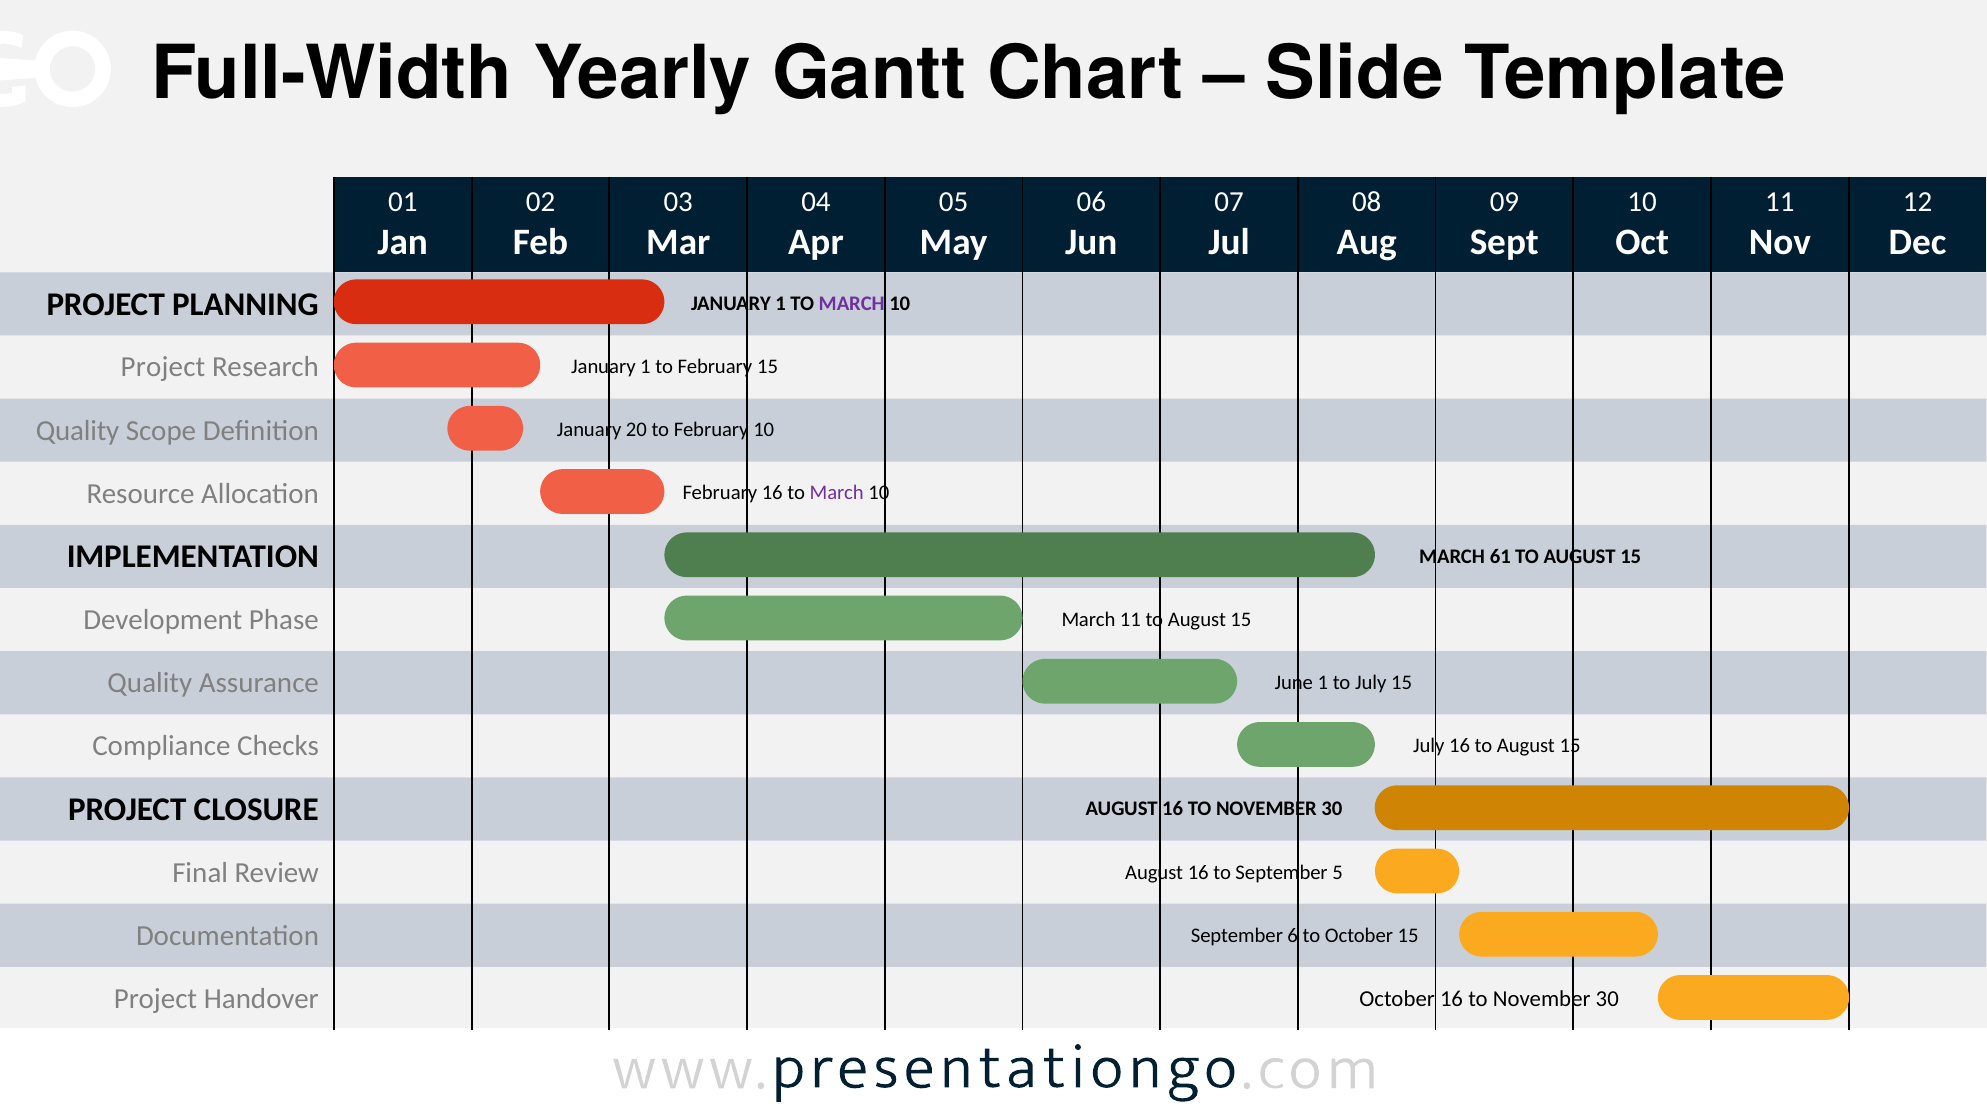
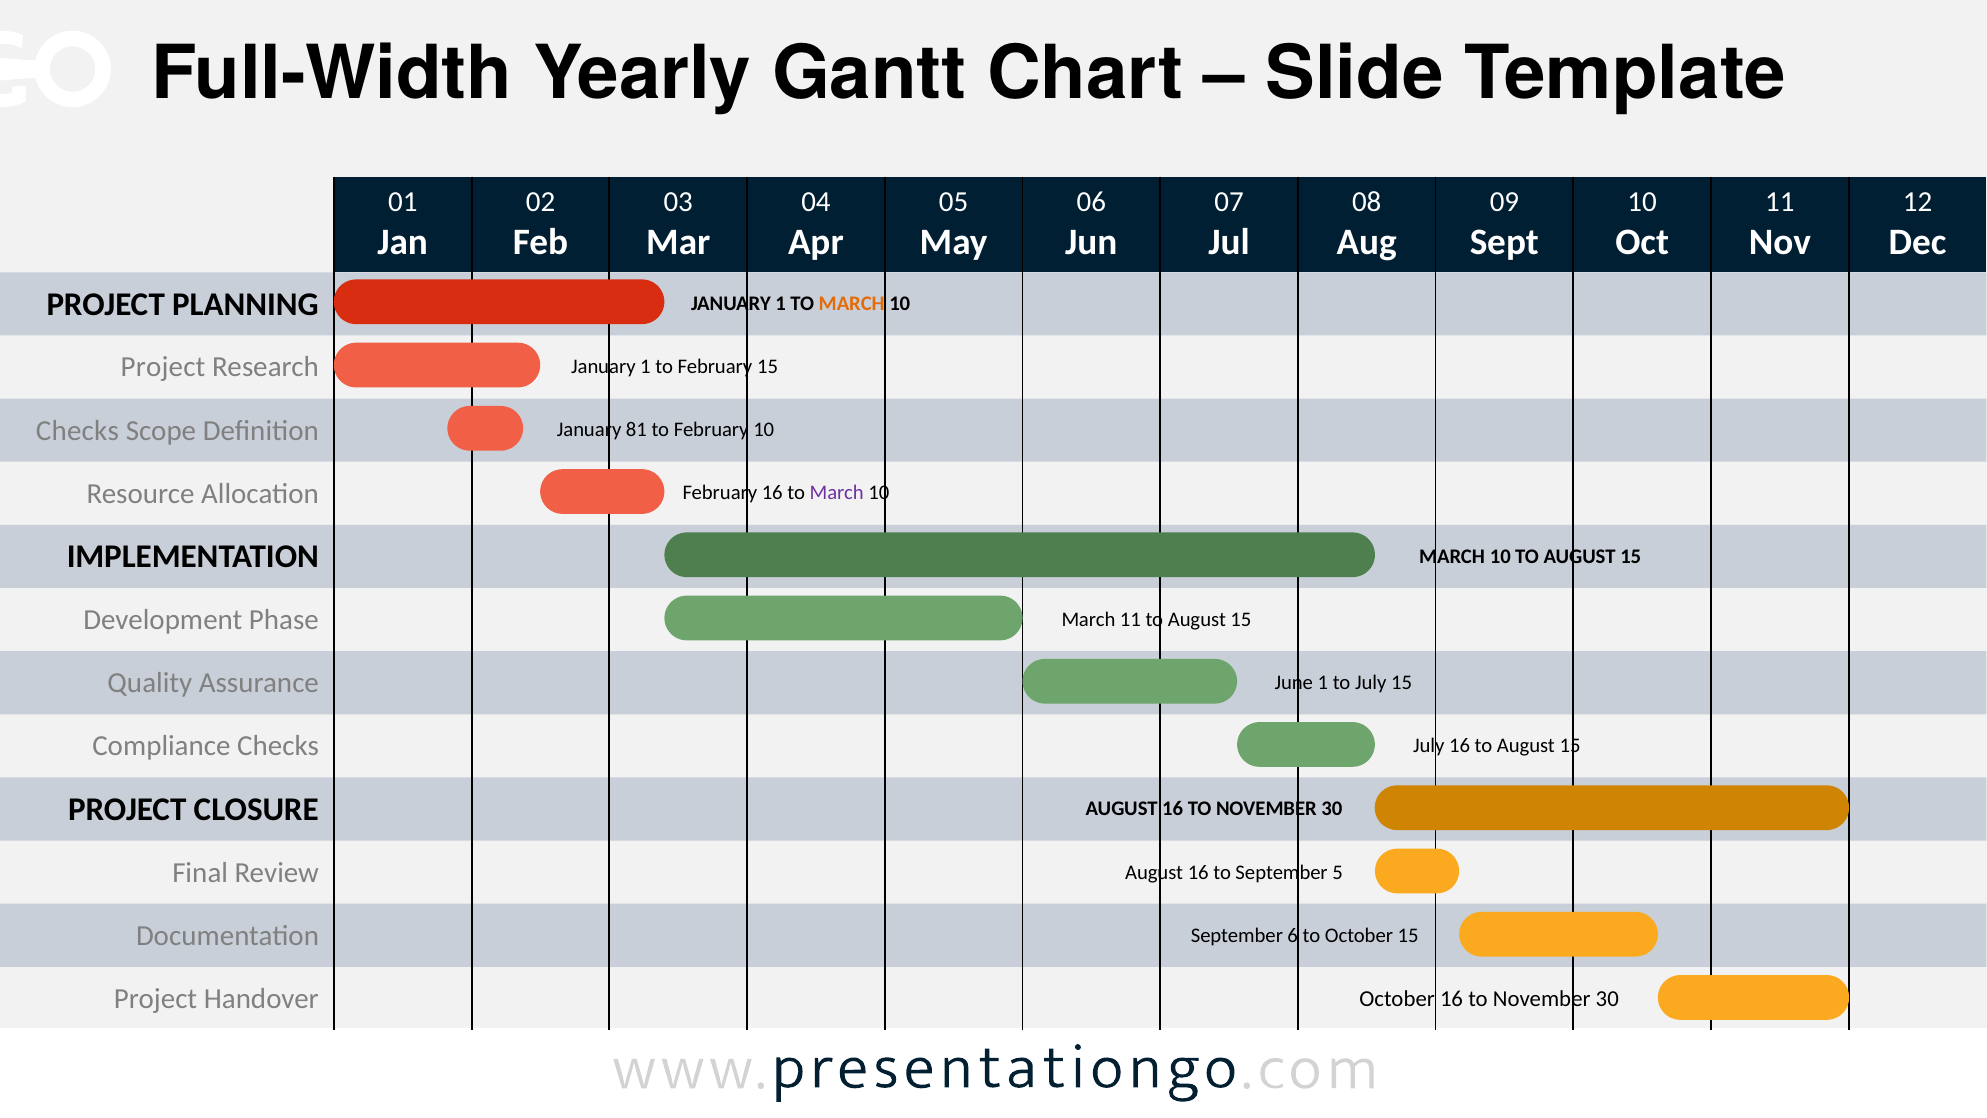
MARCH at (852, 303) colour: purple -> orange
Quality at (78, 430): Quality -> Checks
20: 20 -> 81
61 at (1500, 556): 61 -> 10
